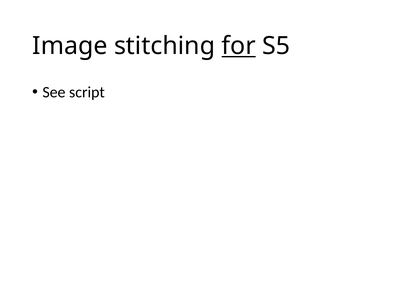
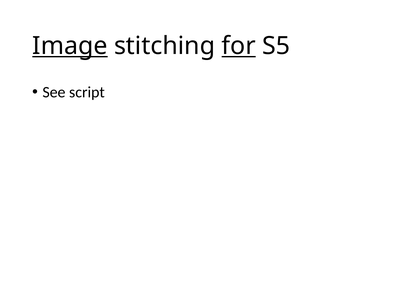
Image underline: none -> present
